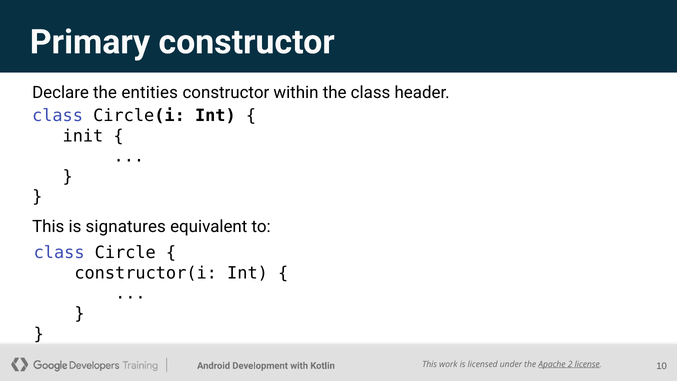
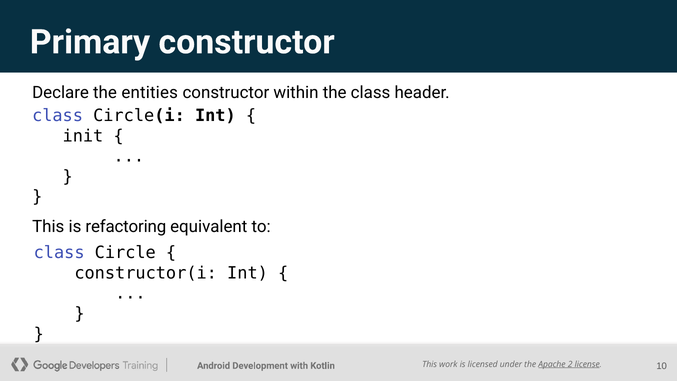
signatures: signatures -> refactoring
